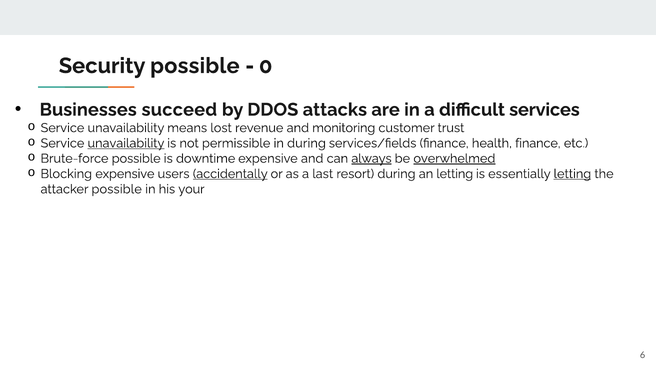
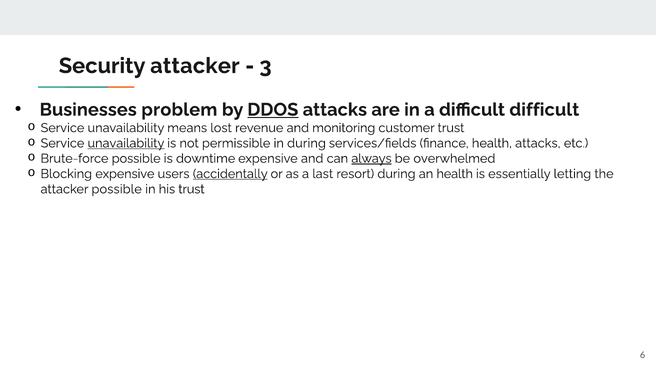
Security possible: possible -> attacker
0: 0 -> 3
succeed: succeed -> problem
DDOS underline: none -> present
difficult services: services -> difficult
health finance: finance -> attacks
overwhelmed underline: present -> none
an letting: letting -> health
letting at (572, 174) underline: present -> none
his your: your -> trust
